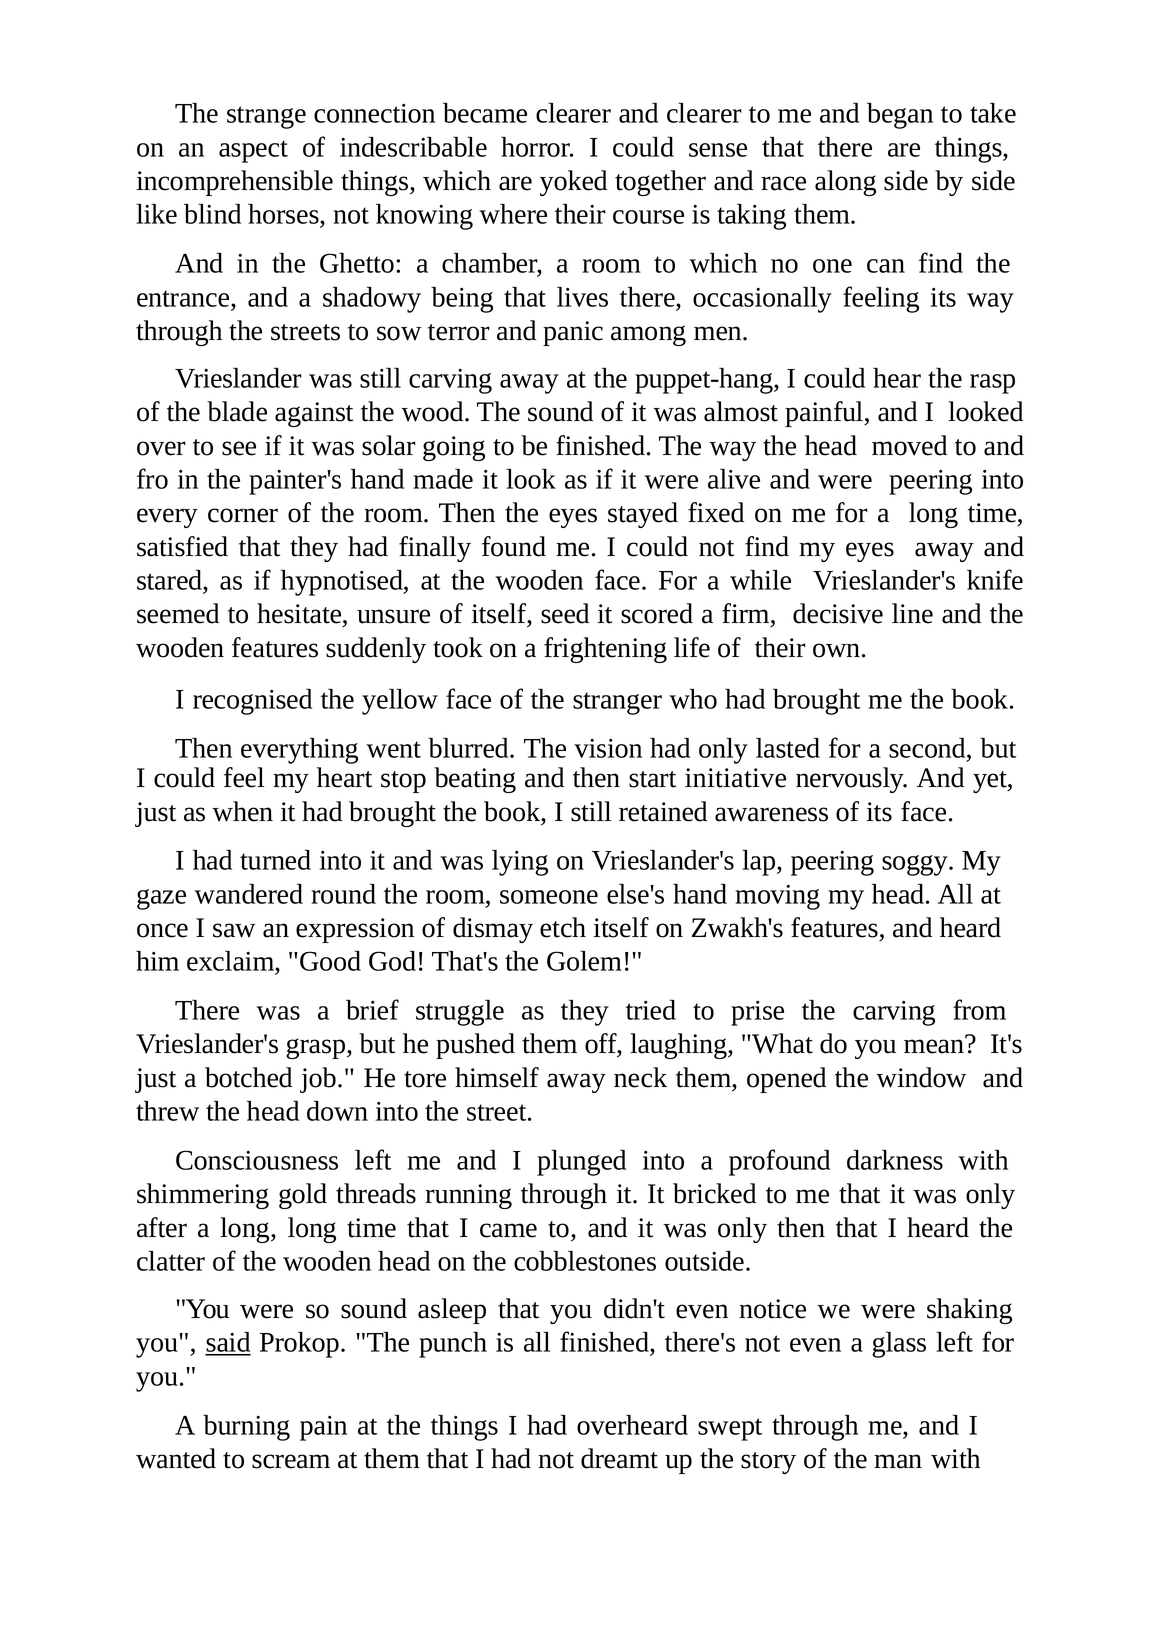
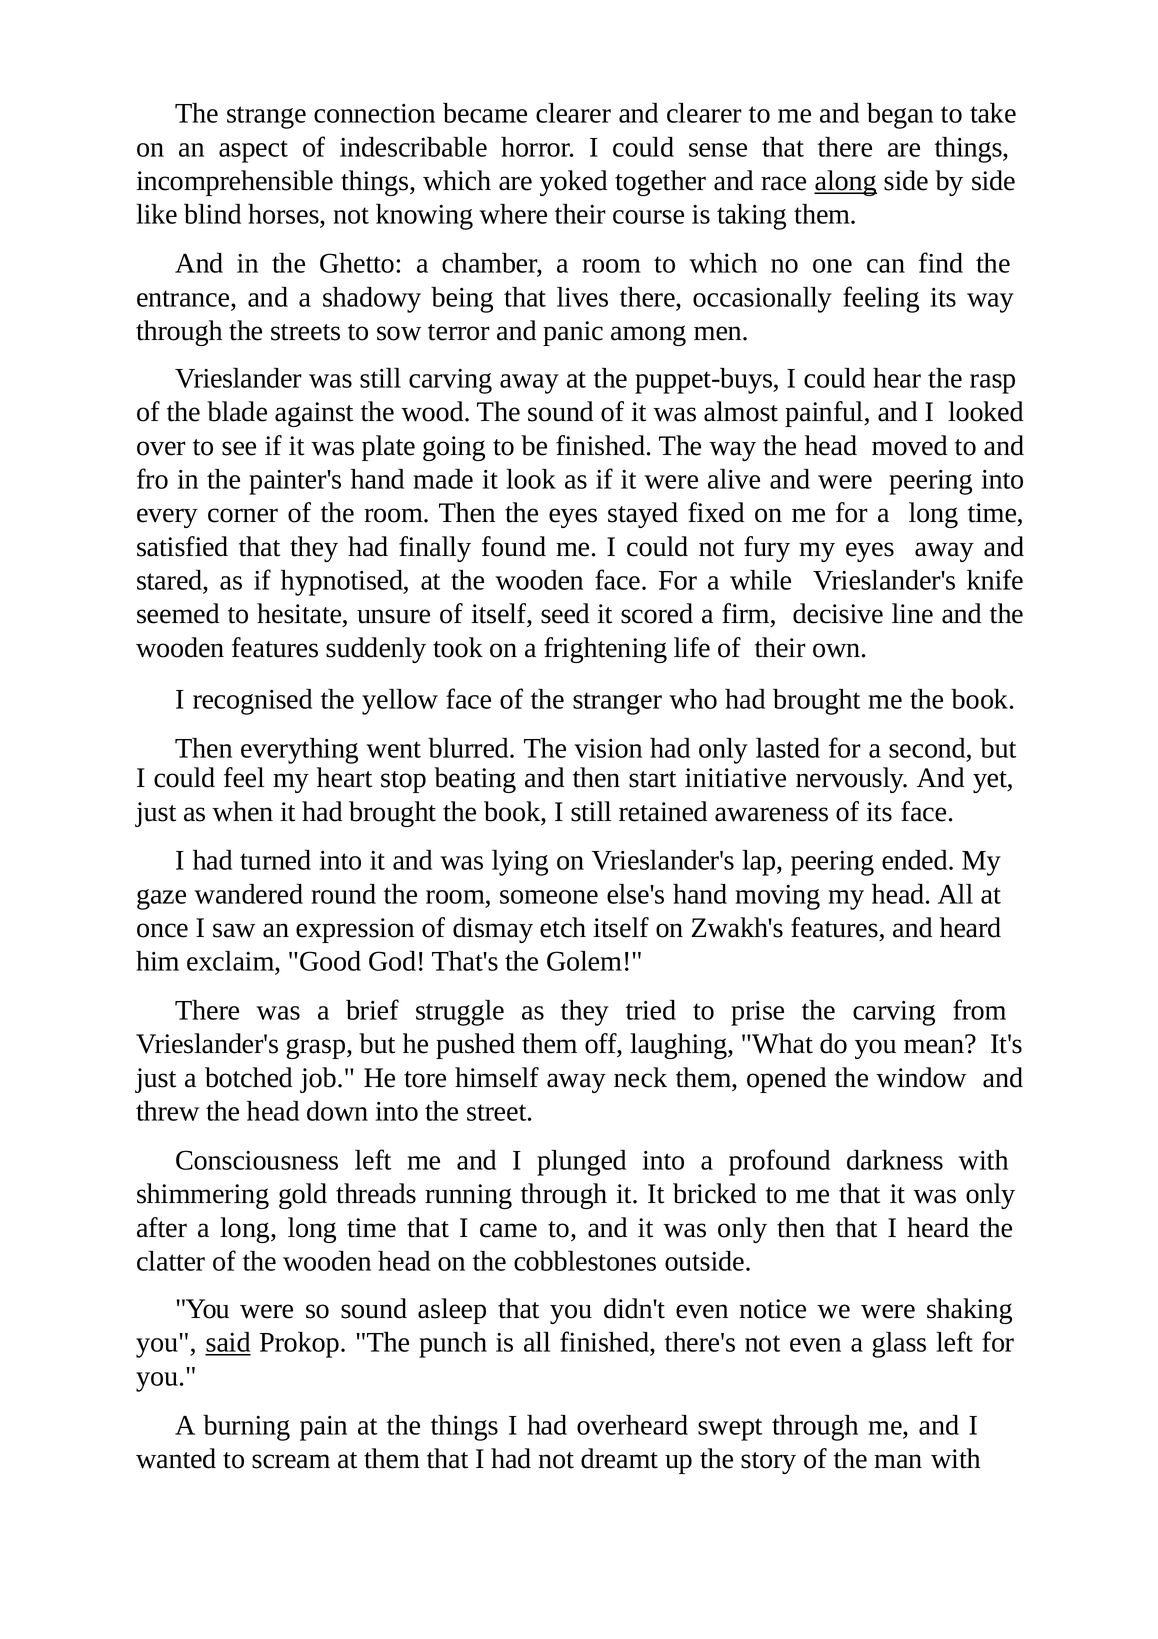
along underline: none -> present
puppet-hang: puppet-hang -> puppet-buys
solar: solar -> plate
not find: find -> fury
soggy: soggy -> ended
